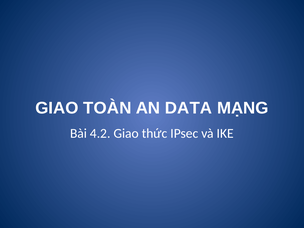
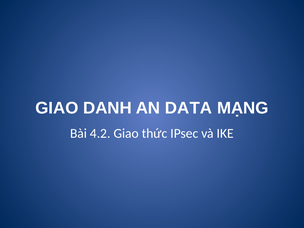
TOÀN: TOÀN -> DANH
